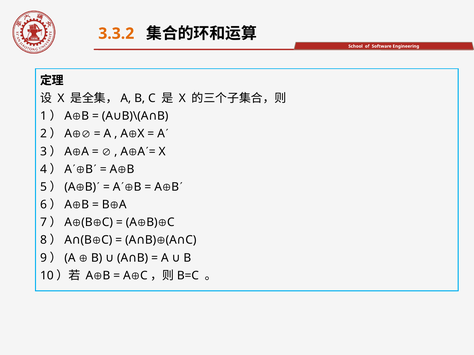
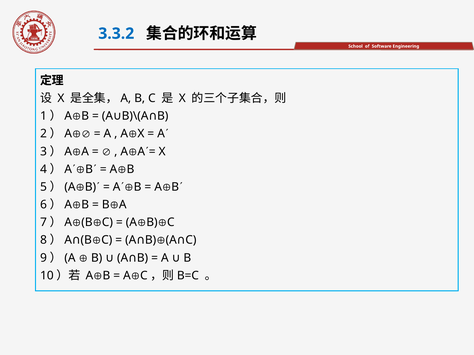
3.3.2 colour: orange -> blue
